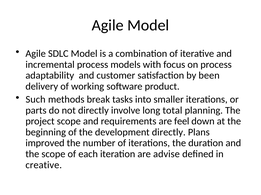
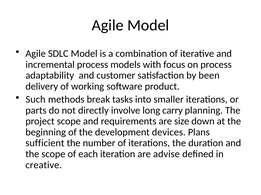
total: total -> carry
feel: feel -> size
development directly: directly -> devices
improved: improved -> sufficient
